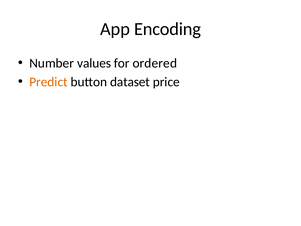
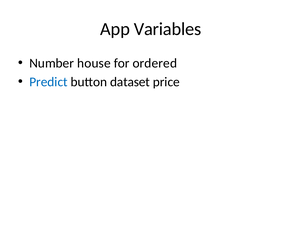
Encoding: Encoding -> Variables
values: values -> house
Predict colour: orange -> blue
